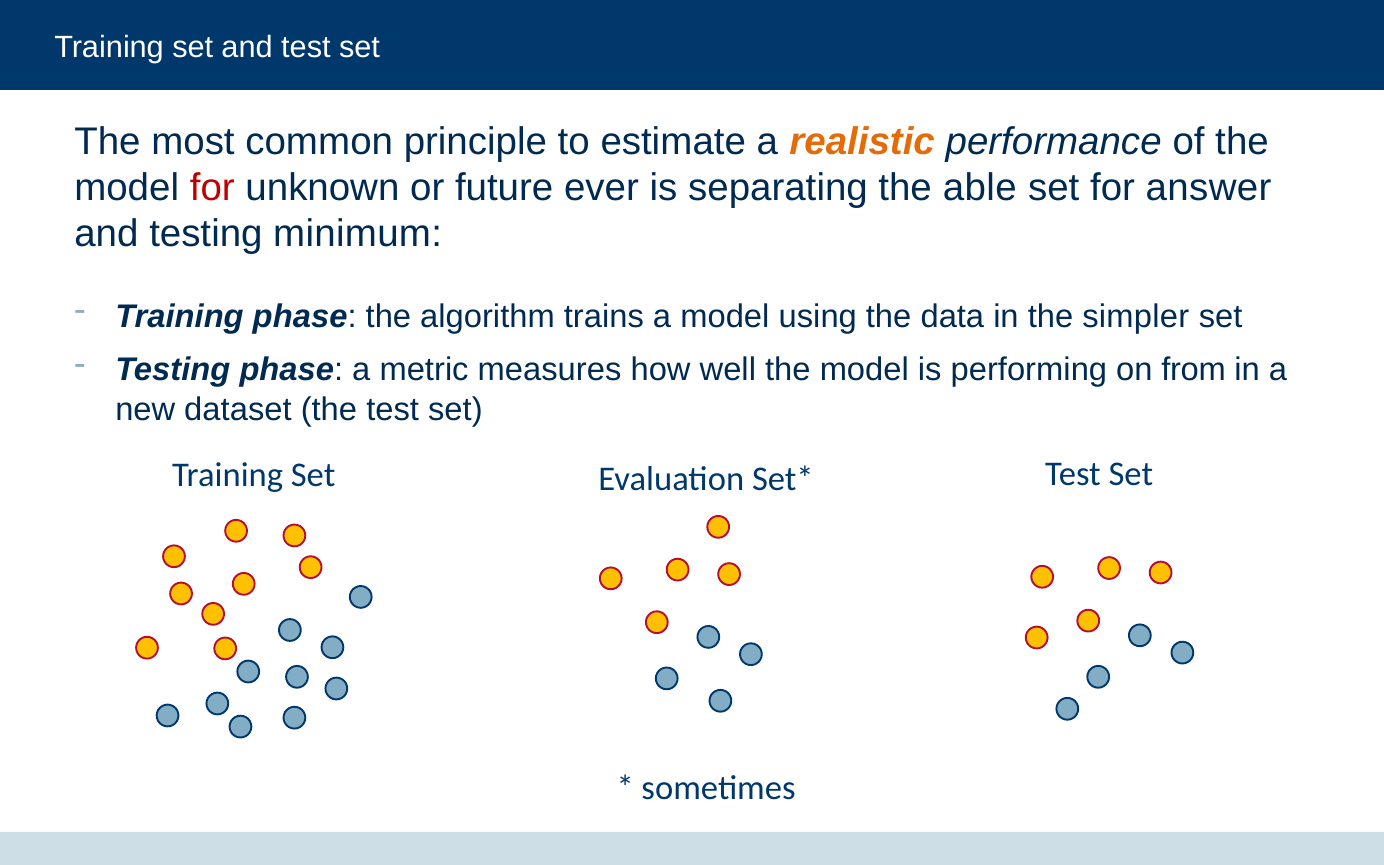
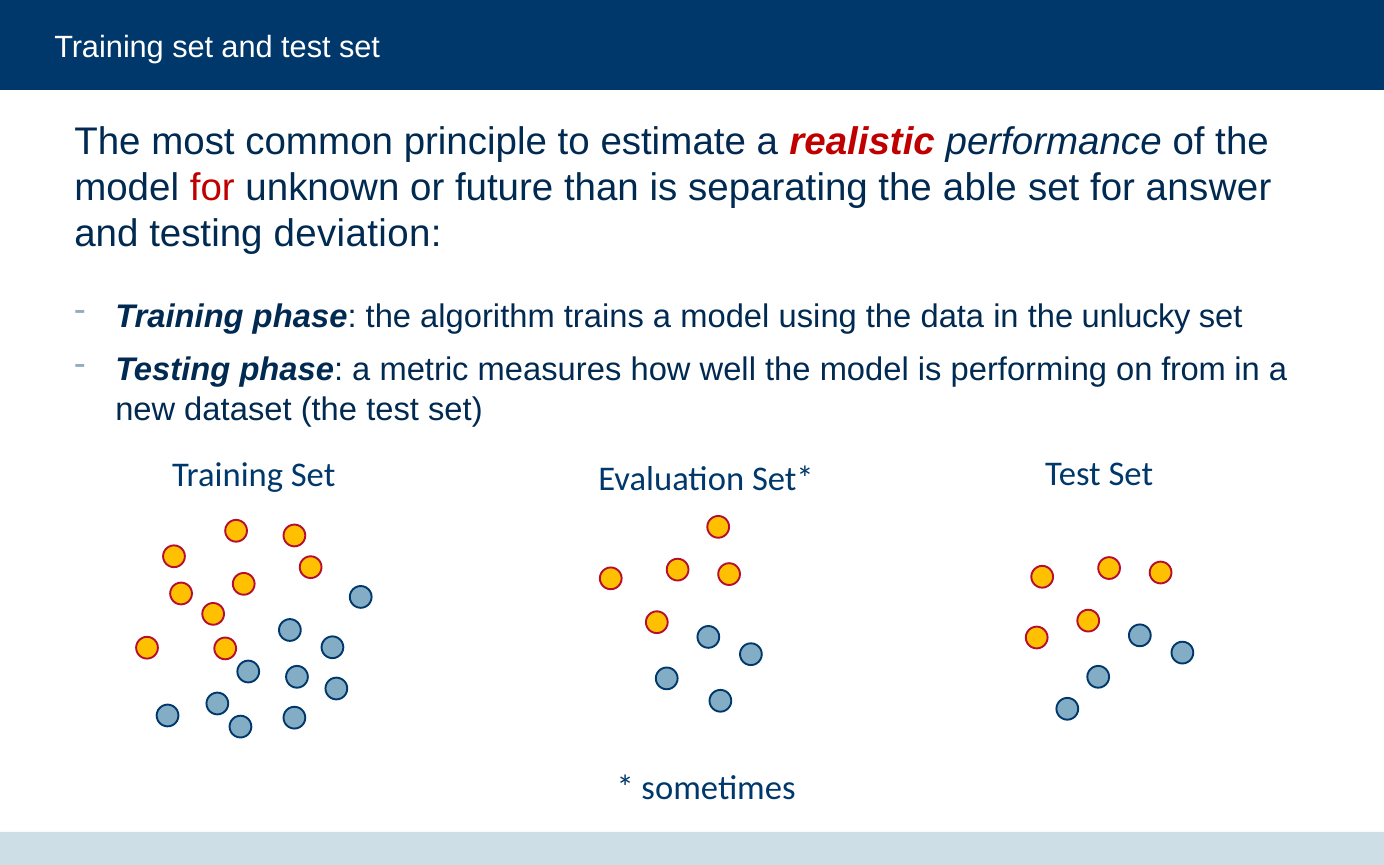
realistic colour: orange -> red
ever: ever -> than
minimum: minimum -> deviation
simpler: simpler -> unlucky
